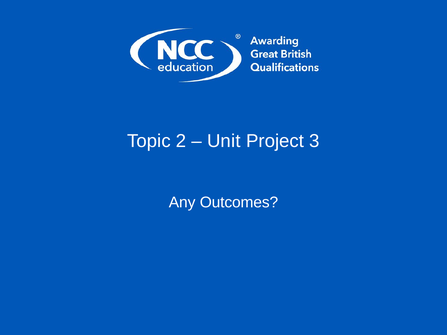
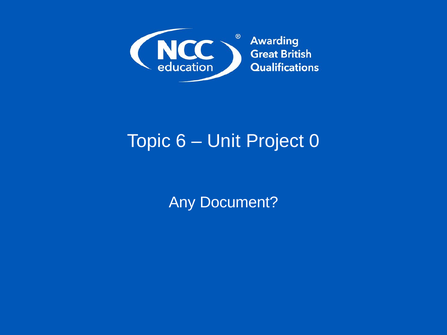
2: 2 -> 6
3: 3 -> 0
Outcomes: Outcomes -> Document
